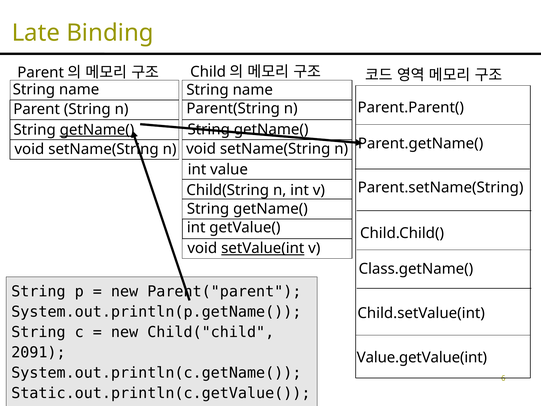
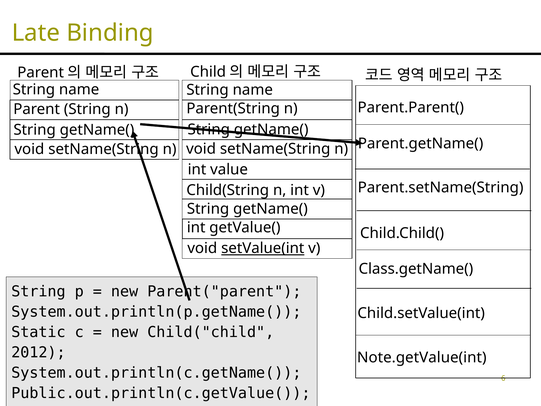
getName( at (97, 130) underline: present -> none
String at (38, 332): String -> Static
2091: 2091 -> 2012
Value.getValue(int: Value.getValue(int -> Note.getValue(int
Static.out.println(c.getValue(: Static.out.println(c.getValue( -> Public.out.println(c.getValue(
